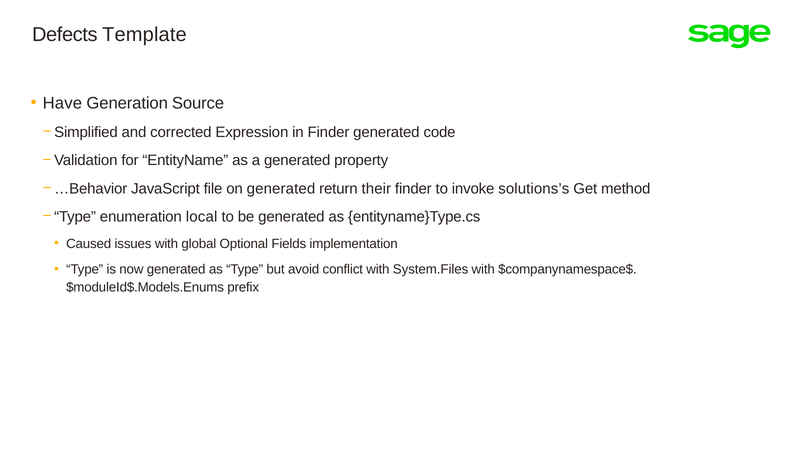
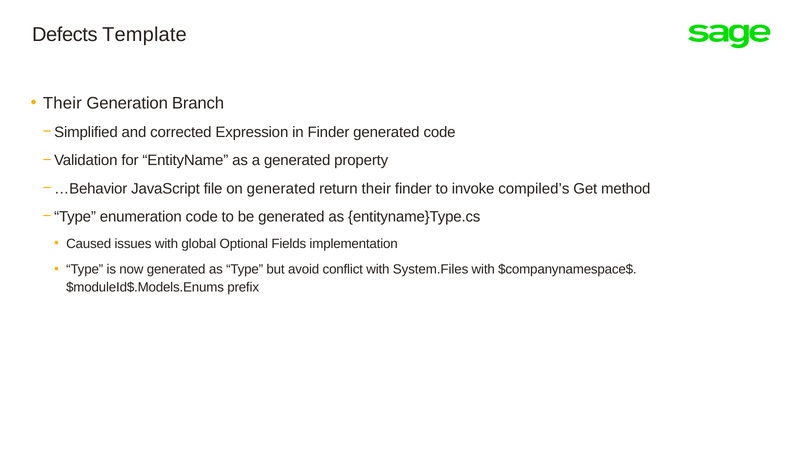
Have at (62, 103): Have -> Their
Source: Source -> Branch
solutions’s: solutions’s -> compiled’s
enumeration local: local -> code
